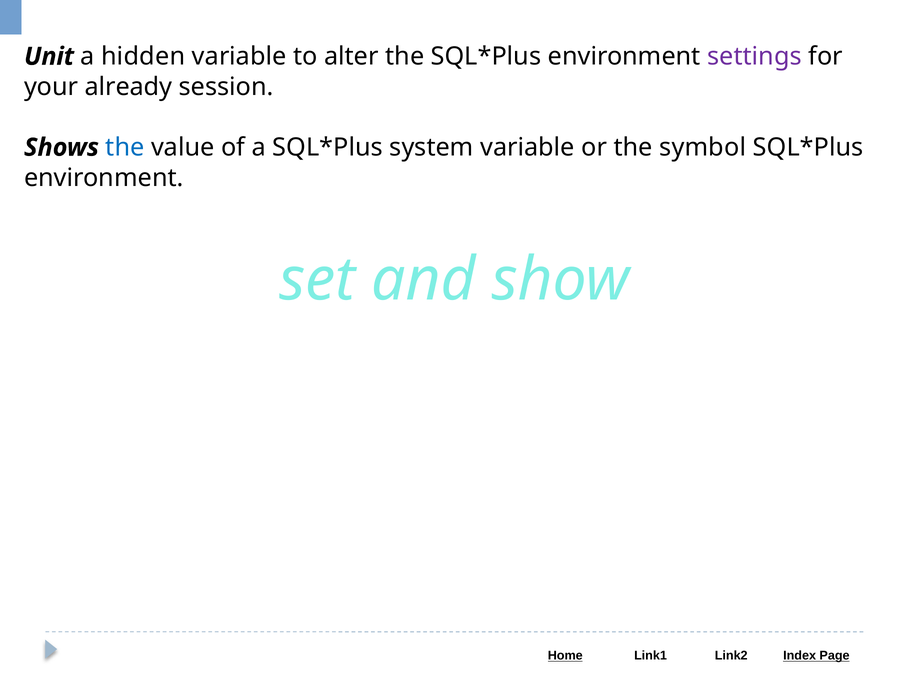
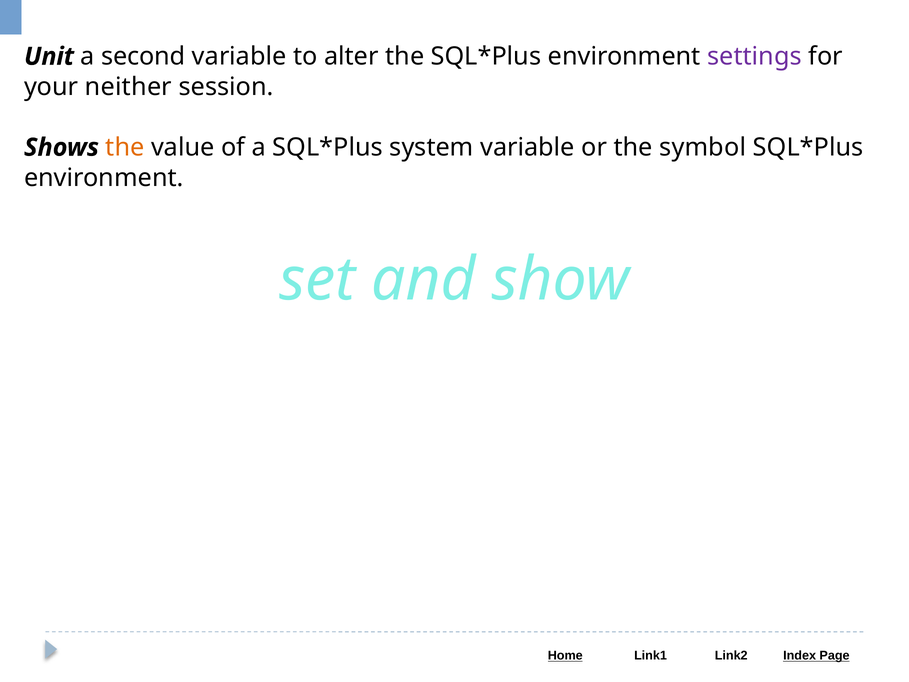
hidden: hidden -> second
already: already -> neither
the at (125, 147) colour: blue -> orange
